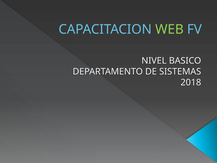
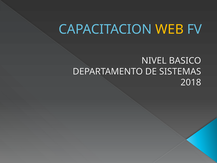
WEB colour: light green -> yellow
